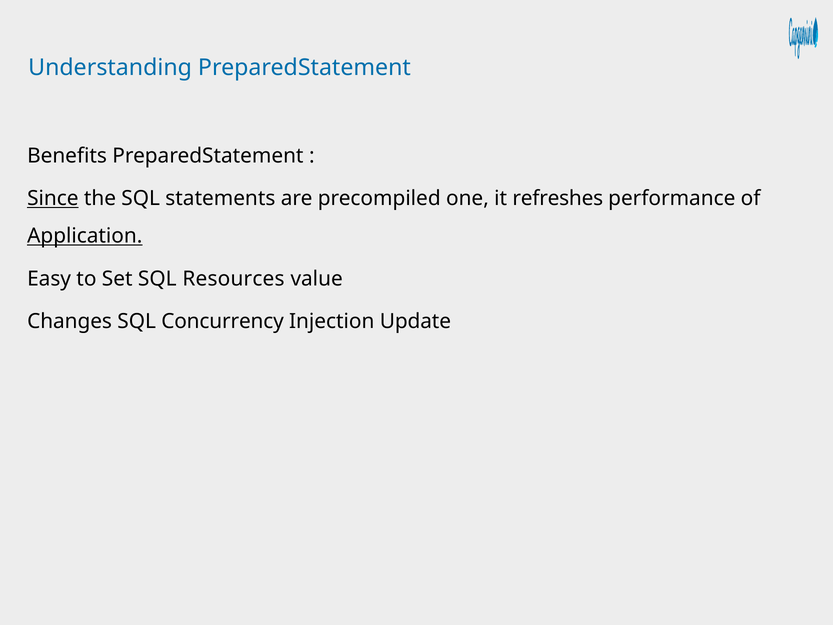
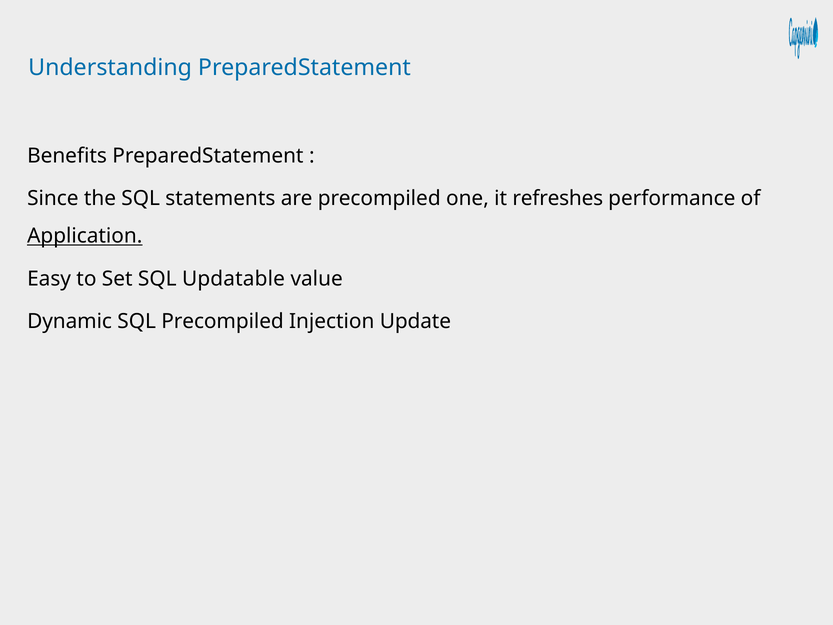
Since underline: present -> none
Resources: Resources -> Updatable
Changes: Changes -> Dynamic
SQL Concurrency: Concurrency -> Precompiled
